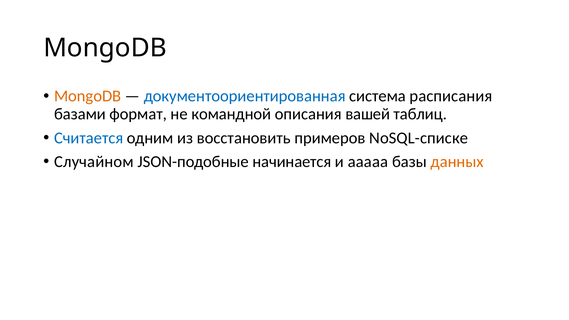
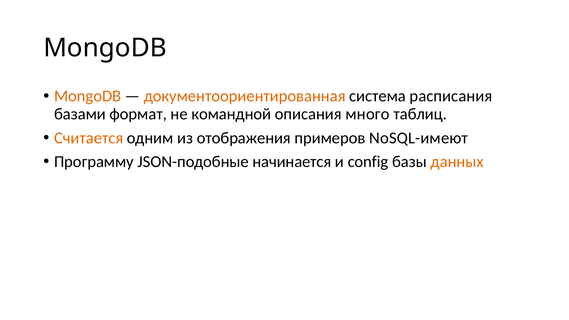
документоориентированная colour: blue -> orange
вашей: вашей -> много
Считается colour: blue -> orange
восстановить: восстановить -> отображения
NoSQL-списке: NoSQL-списке -> NoSQL-имеют
Случайном: Случайном -> Программу
ааааа: ааааа -> config
